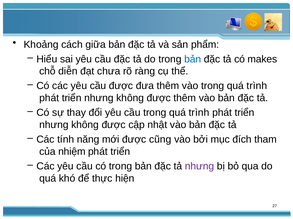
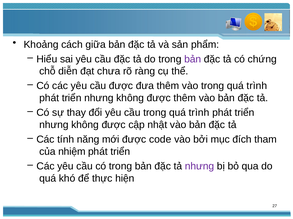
bản at (193, 59) colour: blue -> purple
makes: makes -> chứng
cũng: cũng -> code
